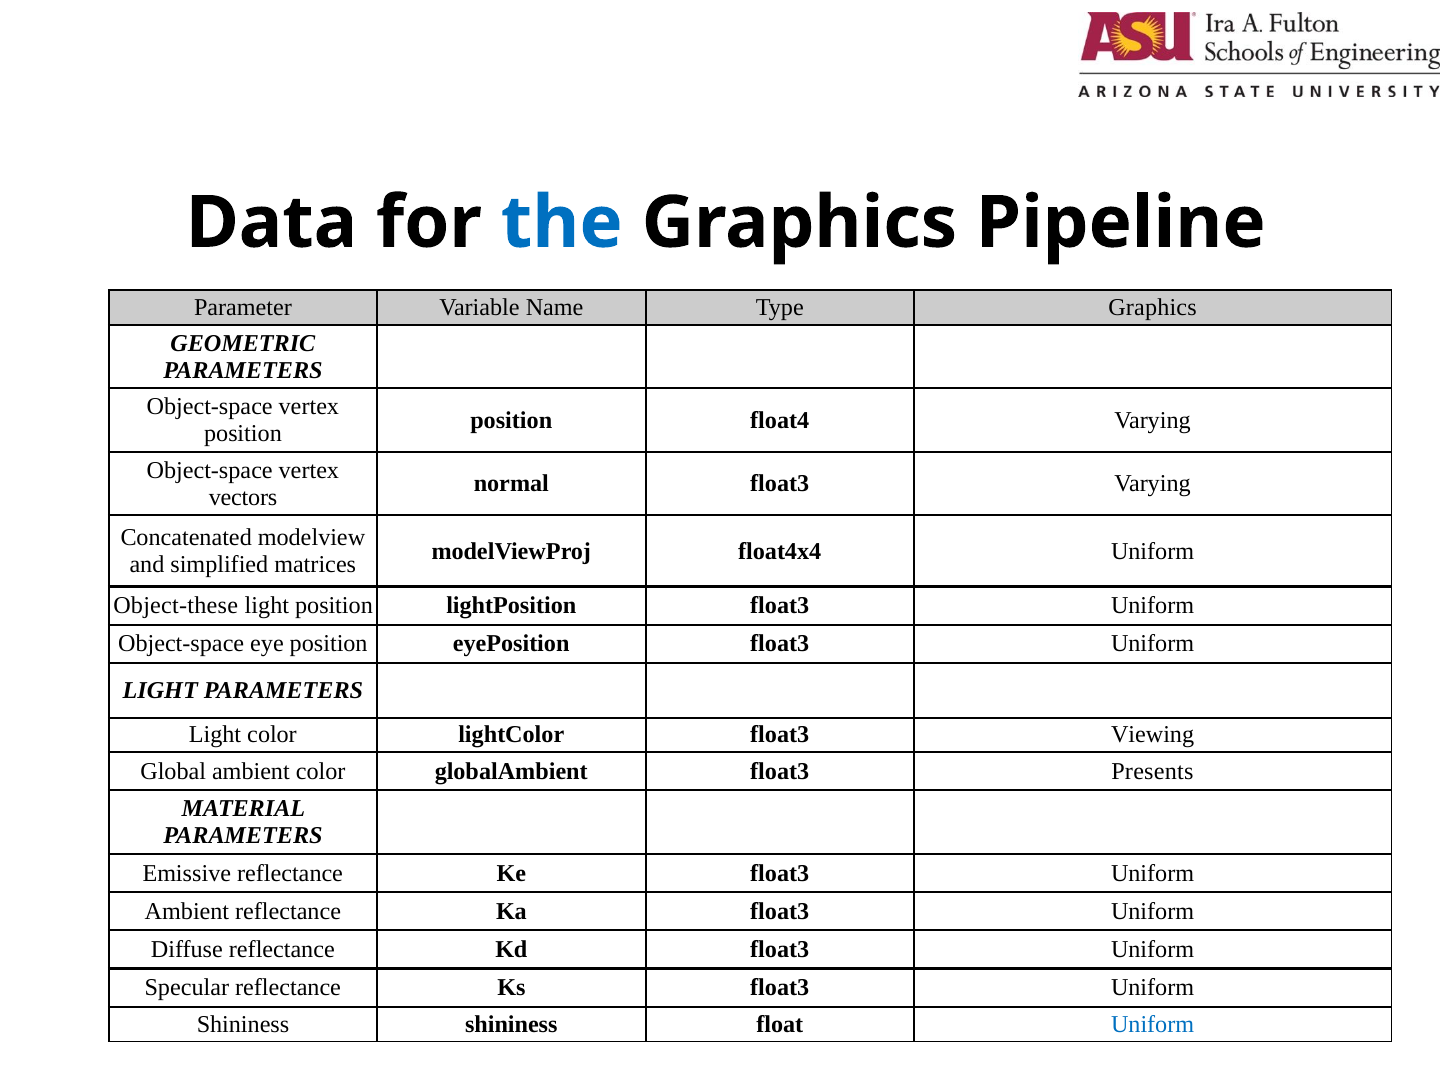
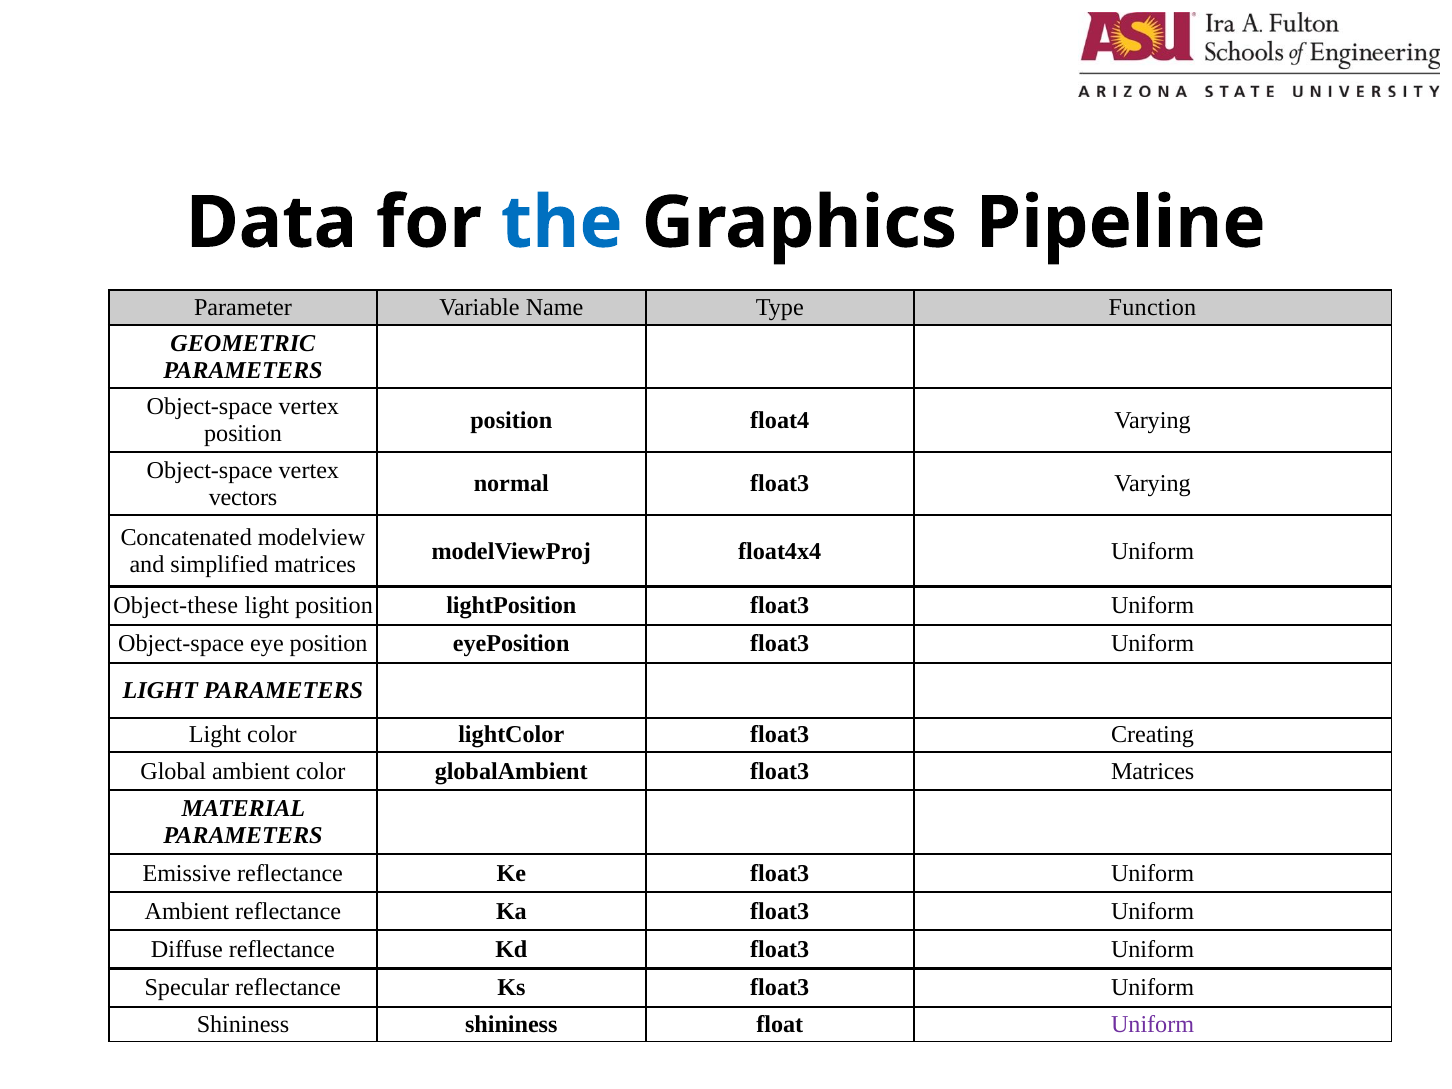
Type Graphics: Graphics -> Function
Viewing: Viewing -> Creating
float3 Presents: Presents -> Matrices
Uniform at (1153, 1024) colour: blue -> purple
